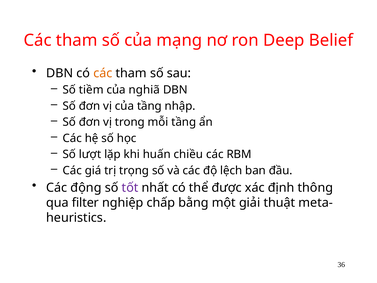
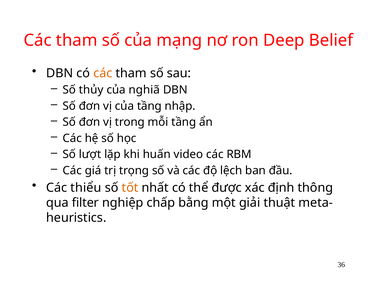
tiềm: tiềm -> thủy
chiều: chiều -> video
động: động -> thiểu
tốt colour: purple -> orange
